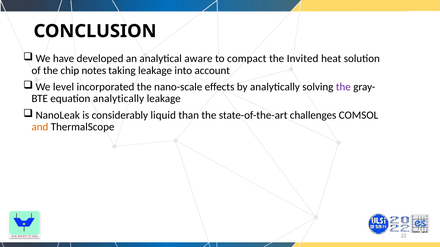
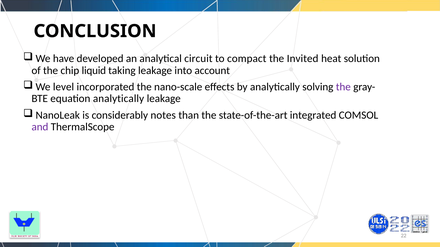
aware: aware -> circuit
notes: notes -> liquid
liquid: liquid -> notes
challenges: challenges -> integrated
and colour: orange -> purple
